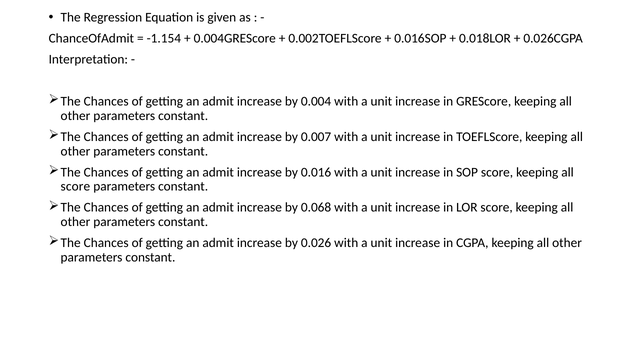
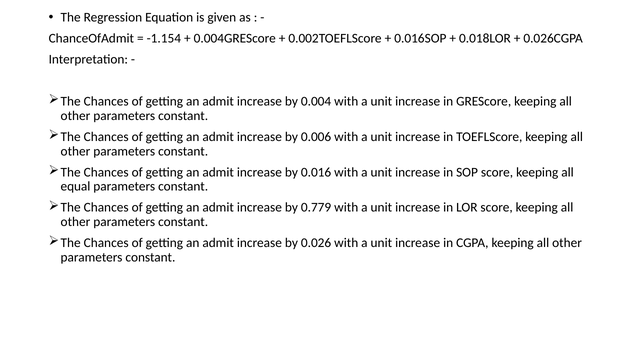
0.007: 0.007 -> 0.006
score at (75, 186): score -> equal
0.068: 0.068 -> 0.779
